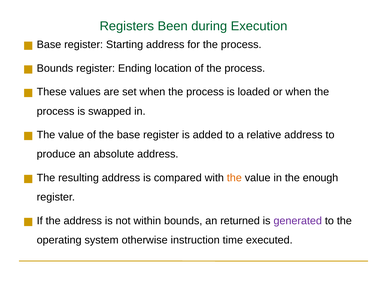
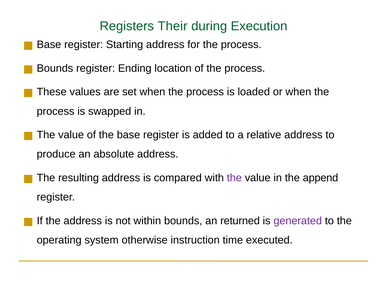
Been: Been -> Their
the at (234, 178) colour: orange -> purple
enough: enough -> append
